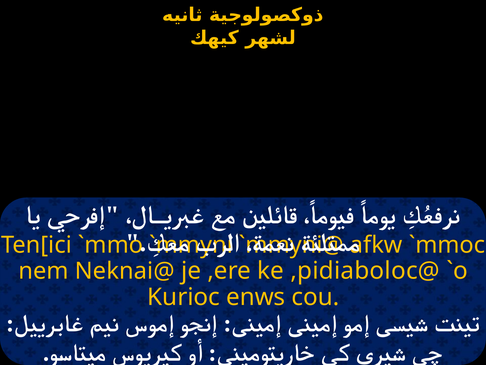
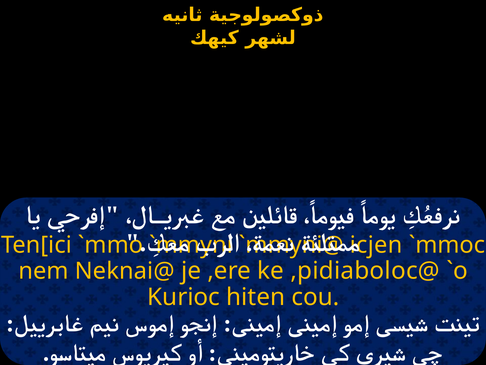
afkw: afkw -> icjen
enws: enws -> hiten
